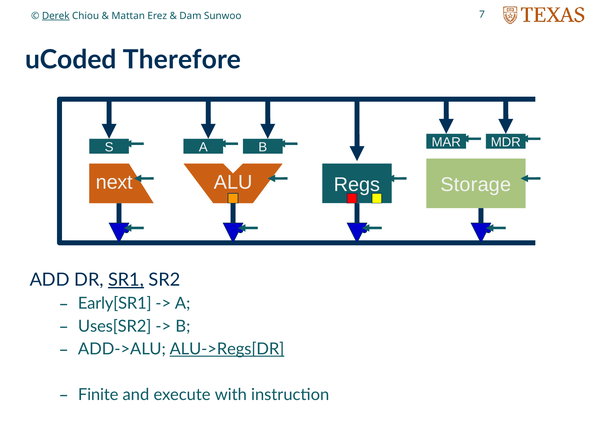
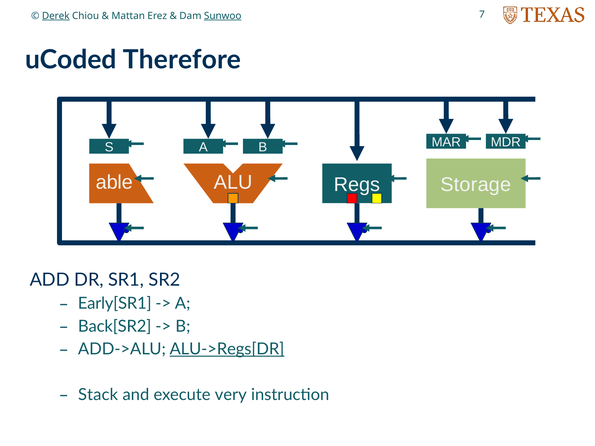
Sunwoo underline: none -> present
next: next -> able
SR1 underline: present -> none
Uses[SR2: Uses[SR2 -> Back[SR2
Finite: Finite -> Stack
with: with -> very
